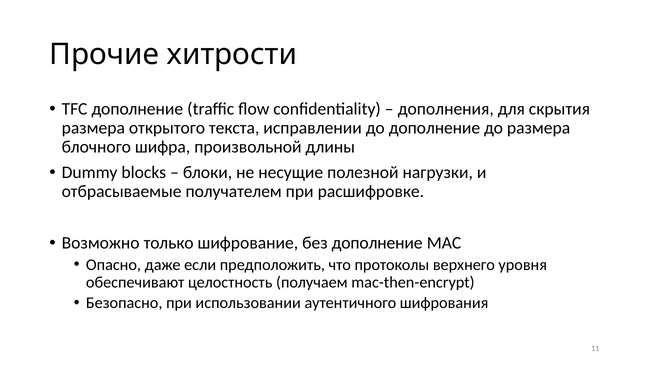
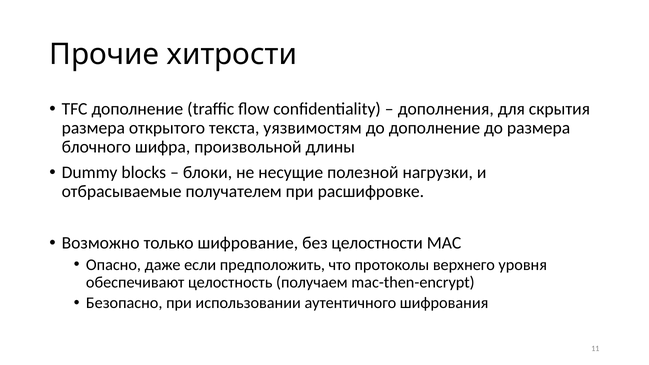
исправлении: исправлении -> уязвимостям
без дополнение: дополнение -> целостности
